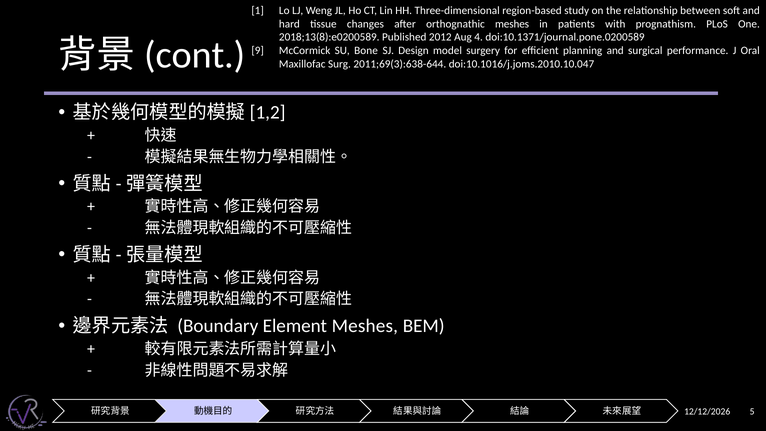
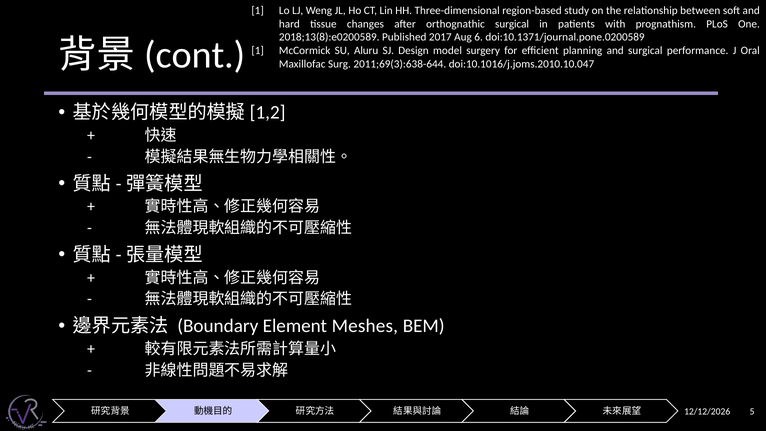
orthognathic meshes: meshes -> surgical
2012: 2012 -> 2017
4: 4 -> 6
9 at (258, 51): 9 -> 1
Bone: Bone -> Aluru
